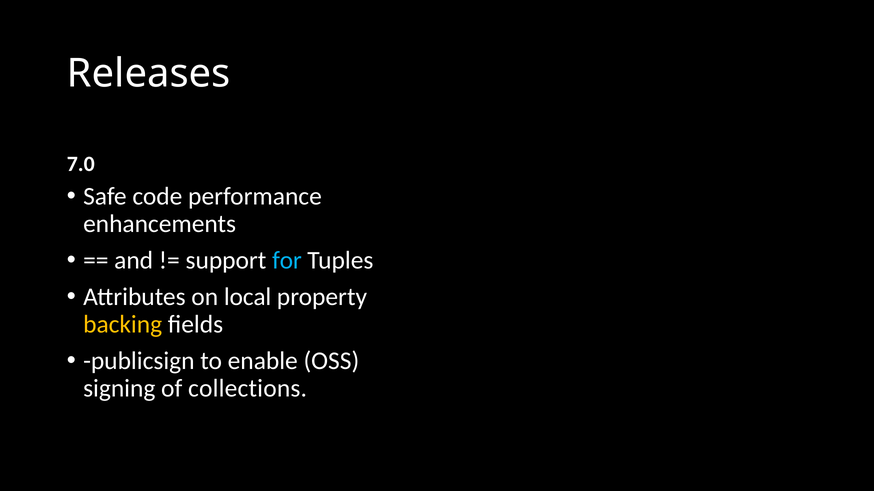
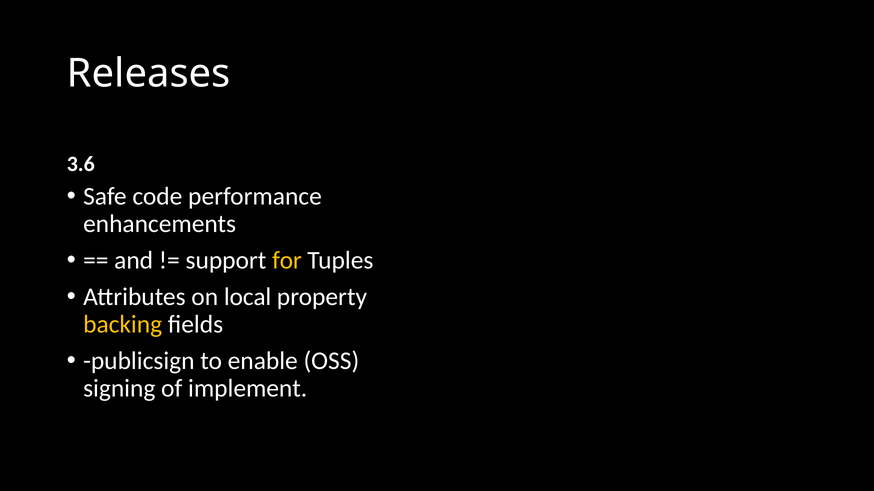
7.0: 7.0 -> 3.6
for colour: light blue -> yellow
collections: collections -> implement
